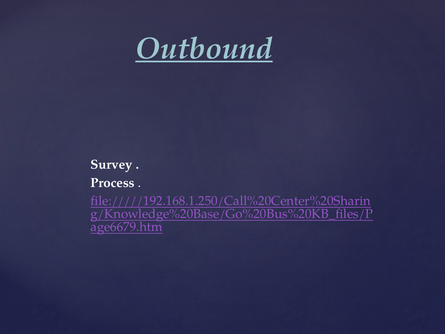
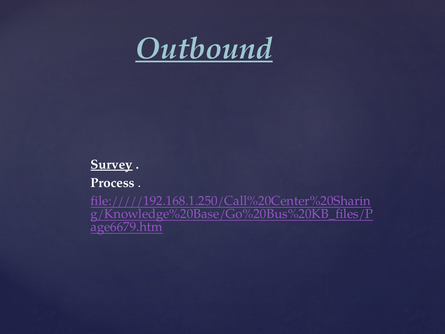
Survey underline: none -> present
